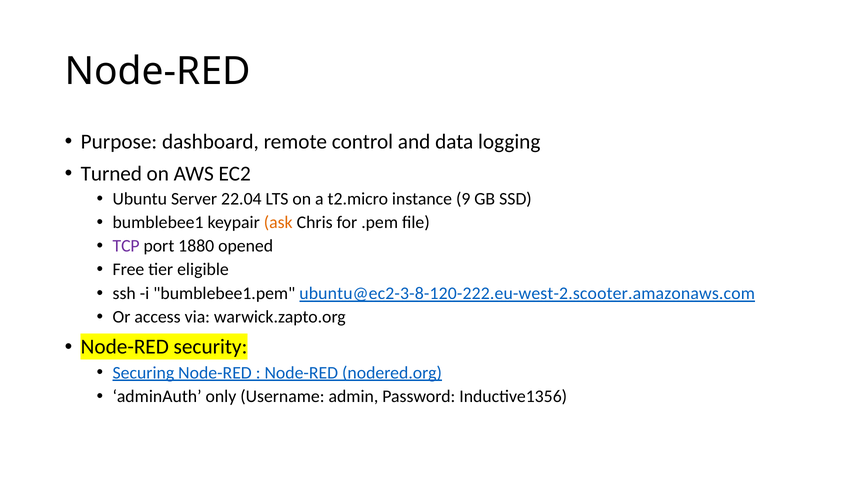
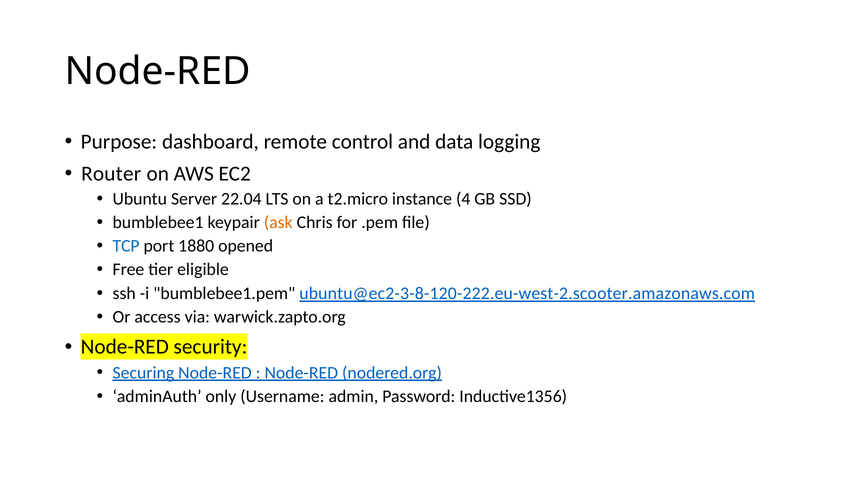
Turned: Turned -> Router
9: 9 -> 4
TCP colour: purple -> blue
